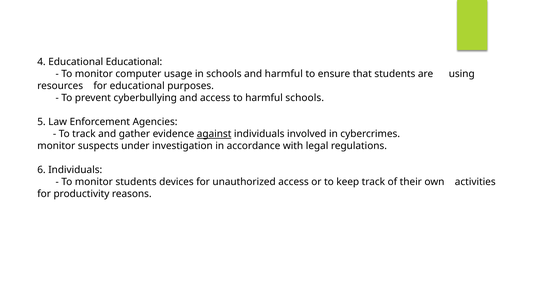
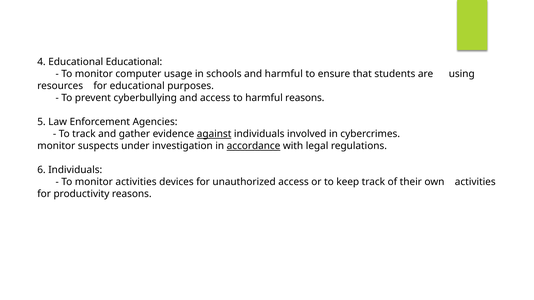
harmful schools: schools -> reasons
accordance underline: none -> present
monitor students: students -> activities
